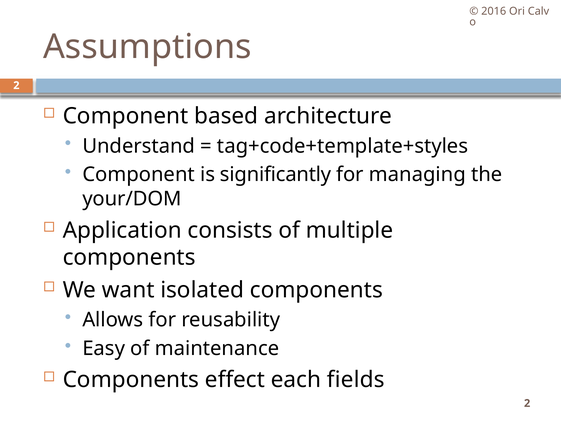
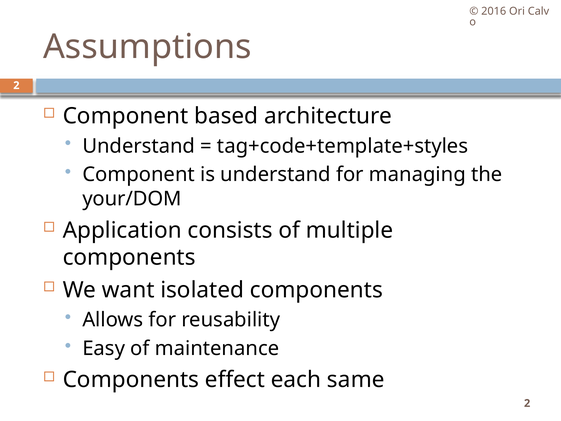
is significantly: significantly -> understand
fields: fields -> same
